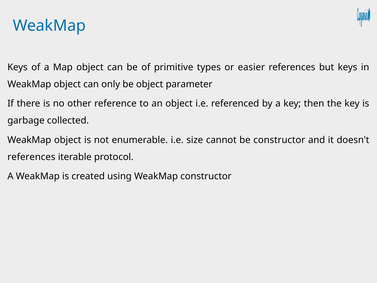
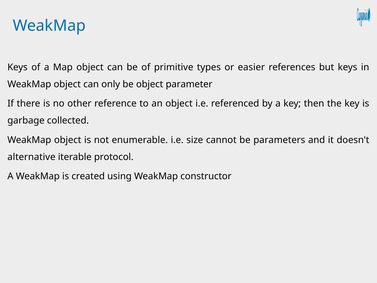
be constructor: constructor -> parameters
references at (31, 157): references -> alternative
